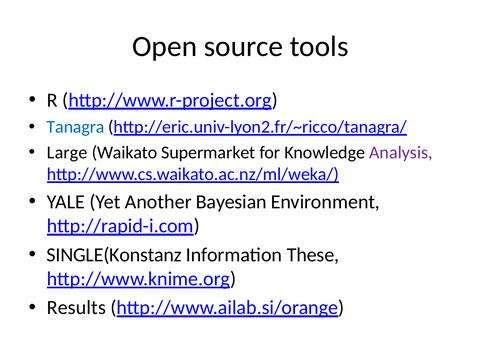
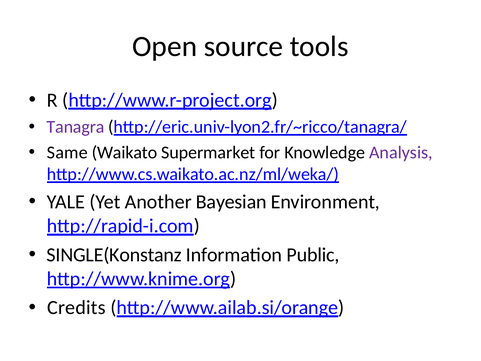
Tanagra colour: blue -> purple
Large: Large -> Same
These: These -> Public
Results: Results -> Credits
